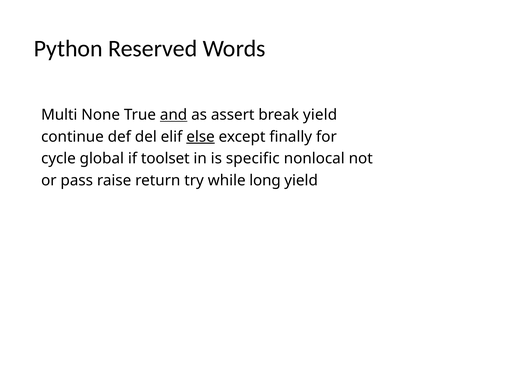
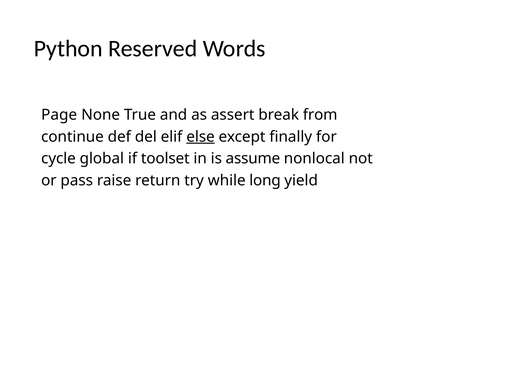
Multi: Multi -> Page
and underline: present -> none
break yield: yield -> from
specific: specific -> assume
